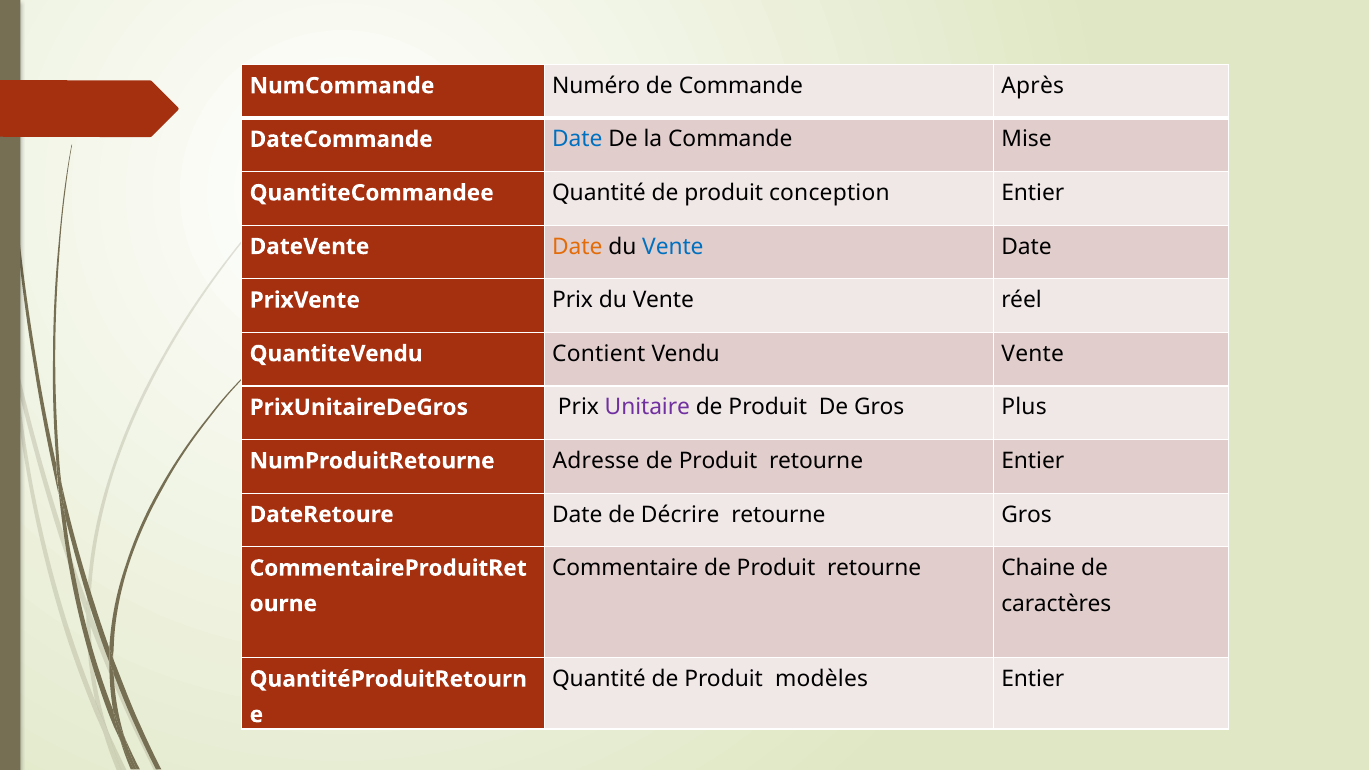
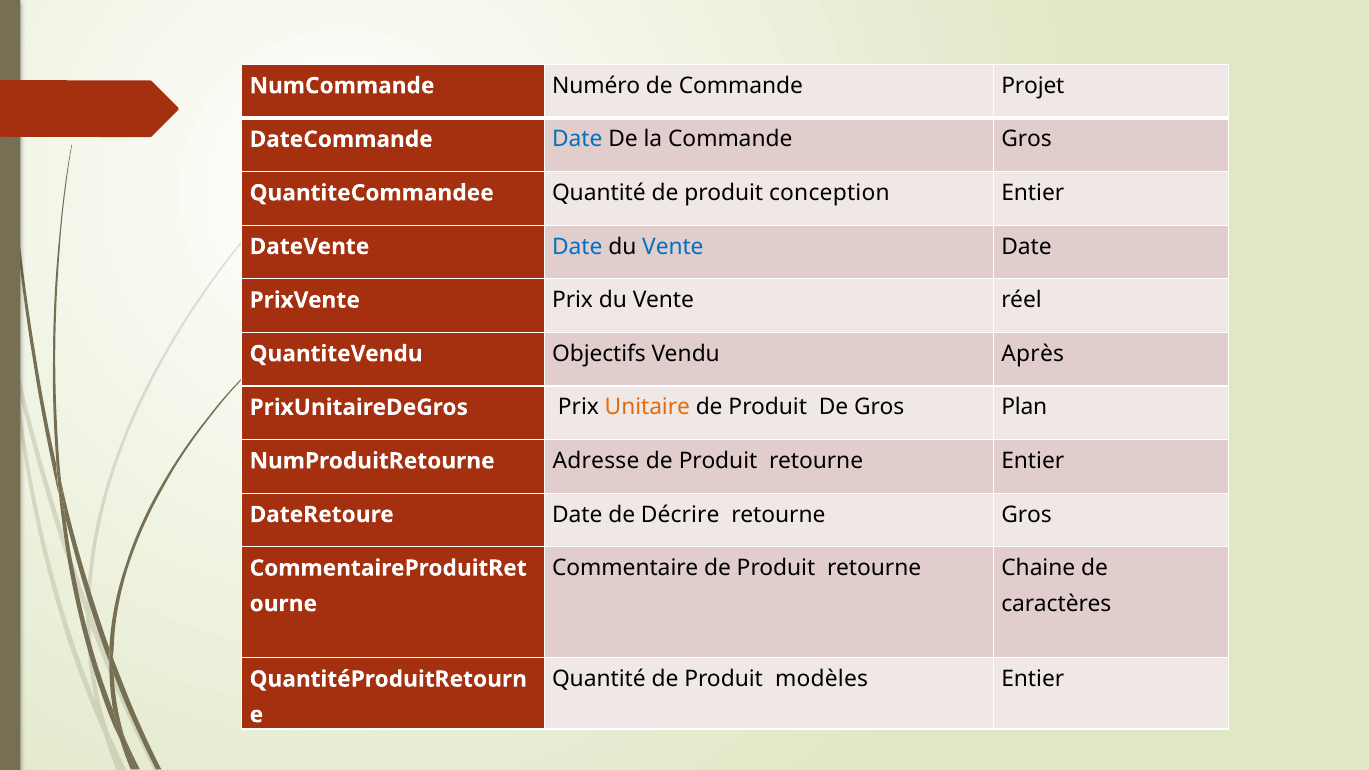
Après: Après -> Projet
Commande Mise: Mise -> Gros
Date at (577, 247) colour: orange -> blue
Contient: Contient -> Objectifs
Vendu Vente: Vente -> Après
Unitaire colour: purple -> orange
Plus: Plus -> Plan
